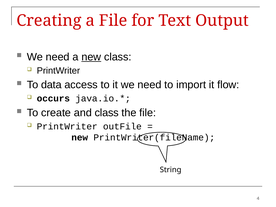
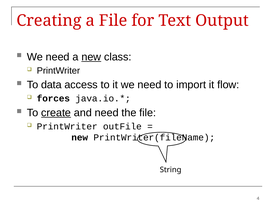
occurs: occurs -> forces
create underline: none -> present
and class: class -> need
